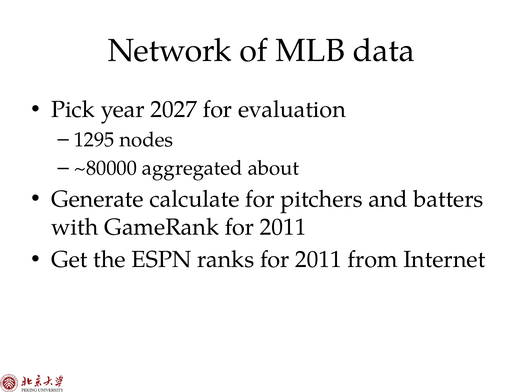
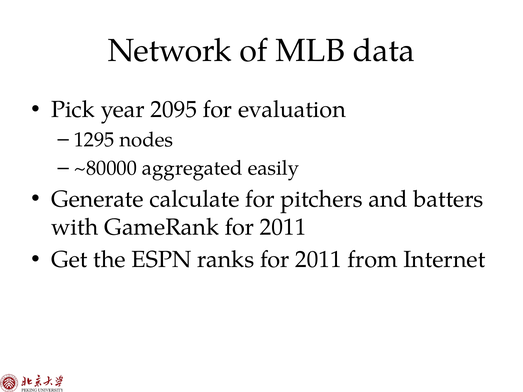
2027: 2027 -> 2095
about: about -> easily
